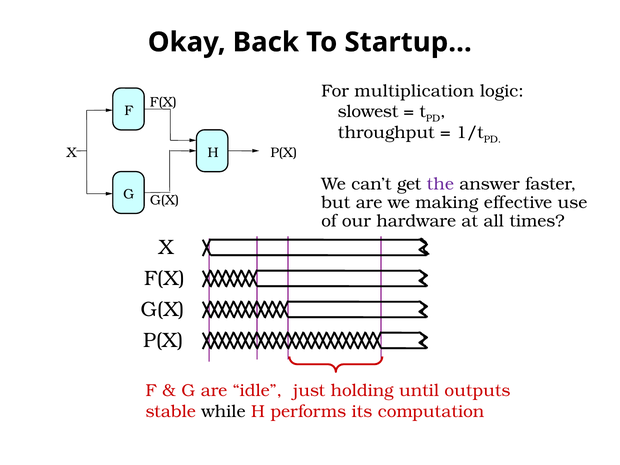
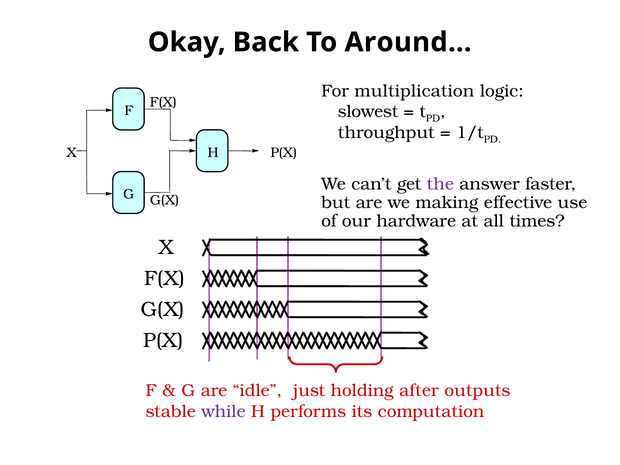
Startup…: Startup… -> Around…
until: until -> after
while colour: black -> purple
